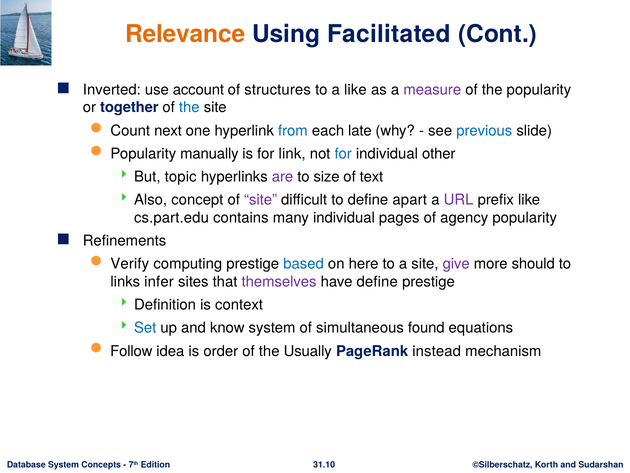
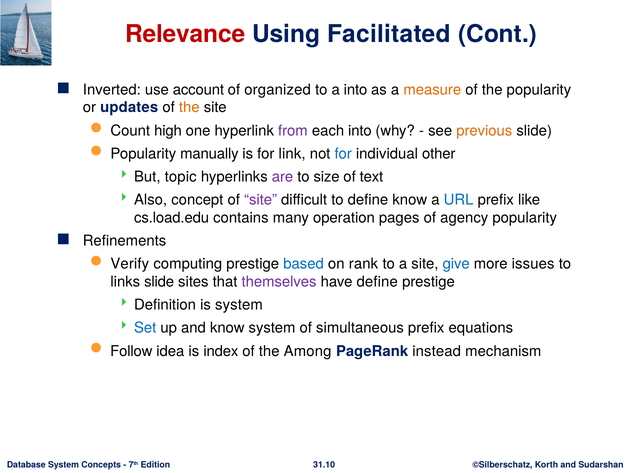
Relevance colour: orange -> red
structures: structures -> organized
a like: like -> into
measure colour: purple -> orange
together: together -> updates
the at (189, 107) colour: blue -> orange
next: next -> high
from colour: blue -> purple
each late: late -> into
previous colour: blue -> orange
define apart: apart -> know
URL colour: purple -> blue
cs.part.edu: cs.part.edu -> cs.load.edu
many individual: individual -> operation
here: here -> rank
give colour: purple -> blue
should: should -> issues
links infer: infer -> slide
is context: context -> system
simultaneous found: found -> prefix
order: order -> index
Usually: Usually -> Among
